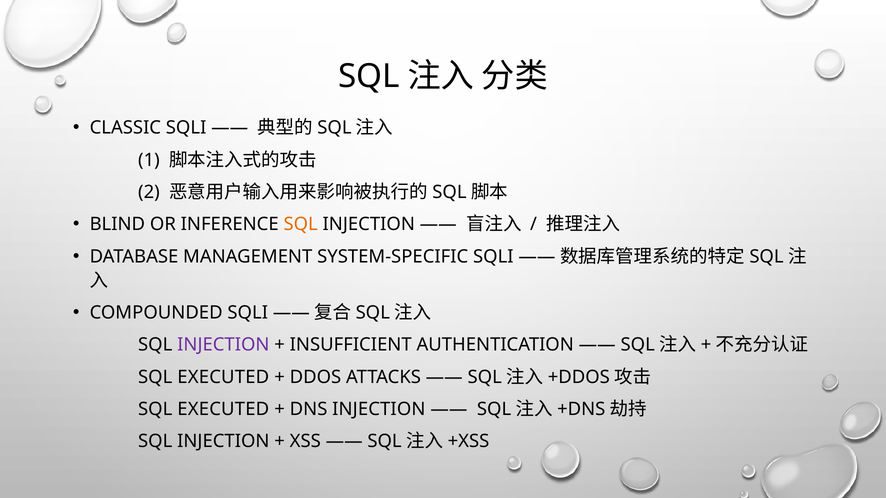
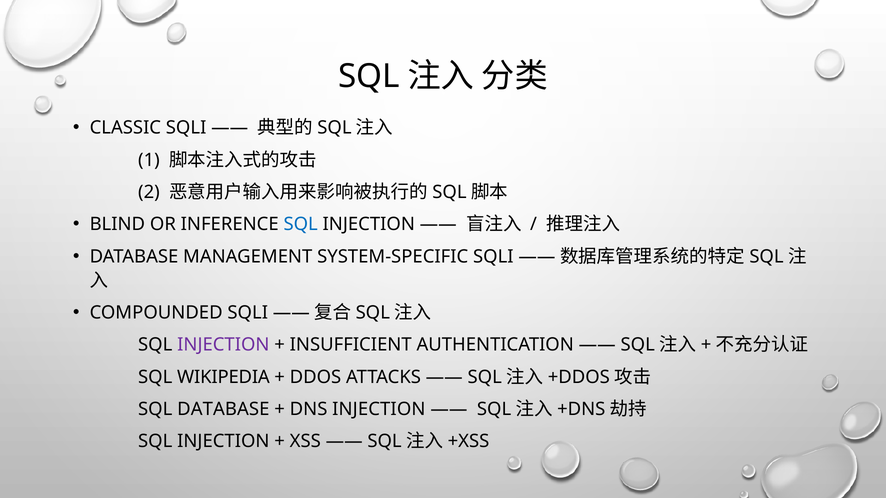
SQL at (301, 225) colour: orange -> blue
EXECUTED at (223, 377): EXECUTED -> WIKIPEDIA
EXECUTED at (223, 409): EXECUTED -> DATABASE
